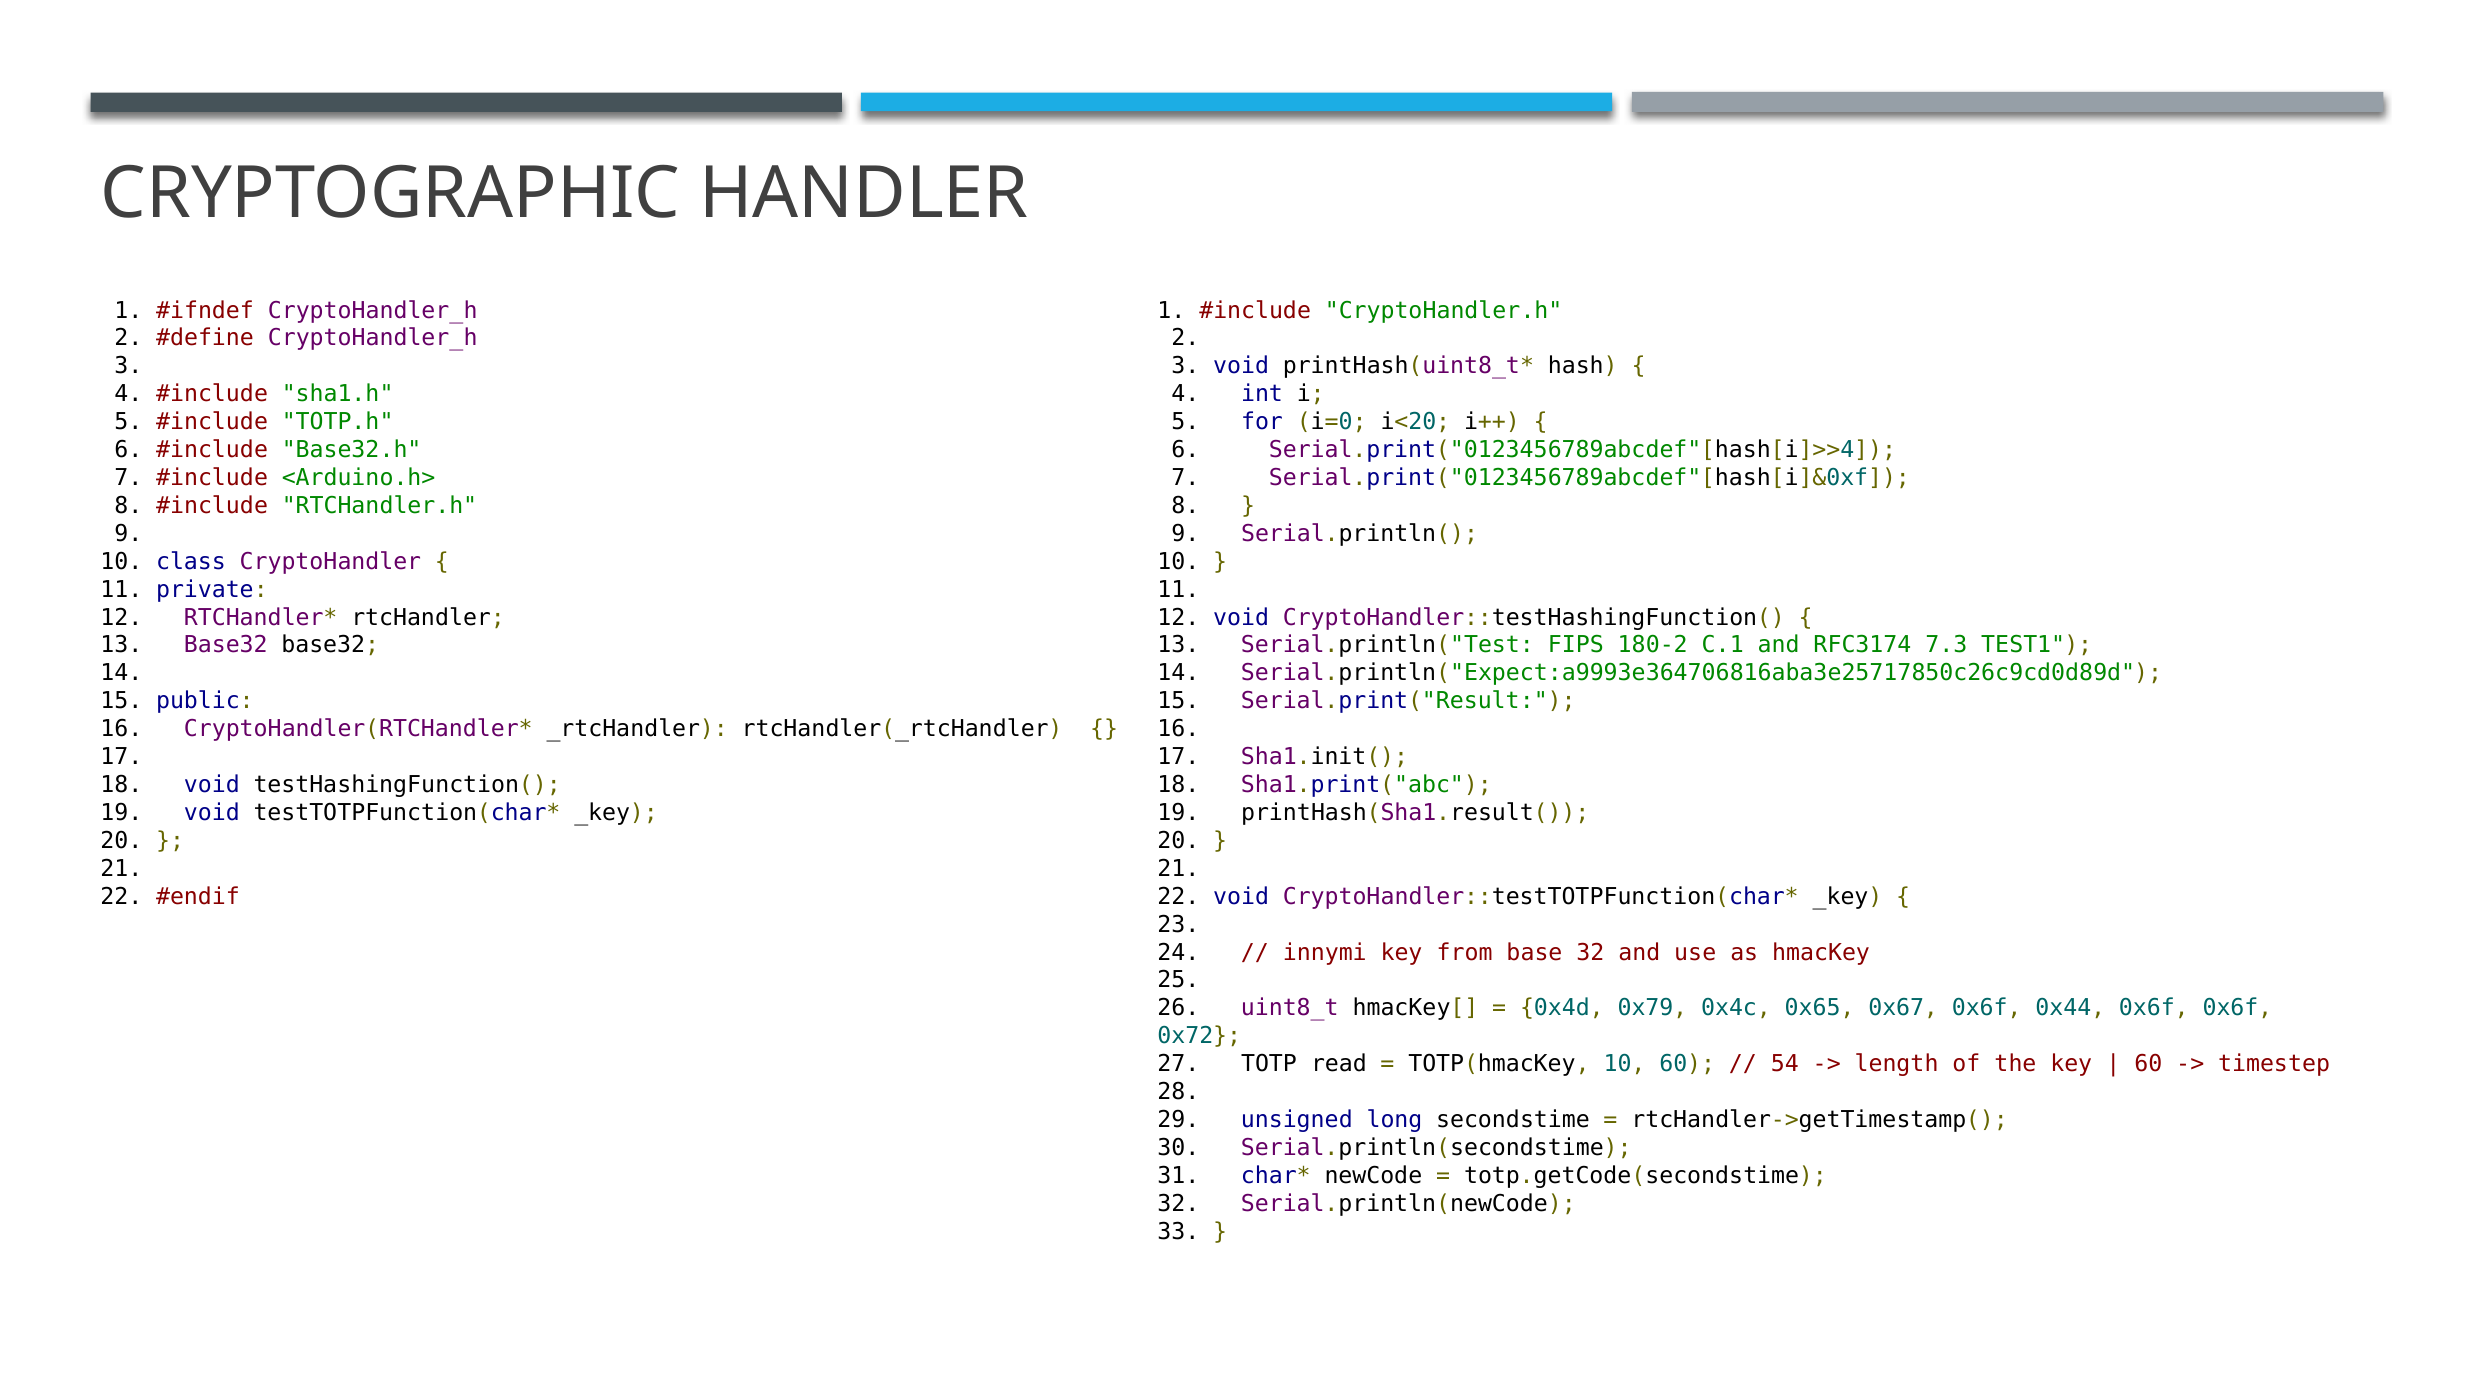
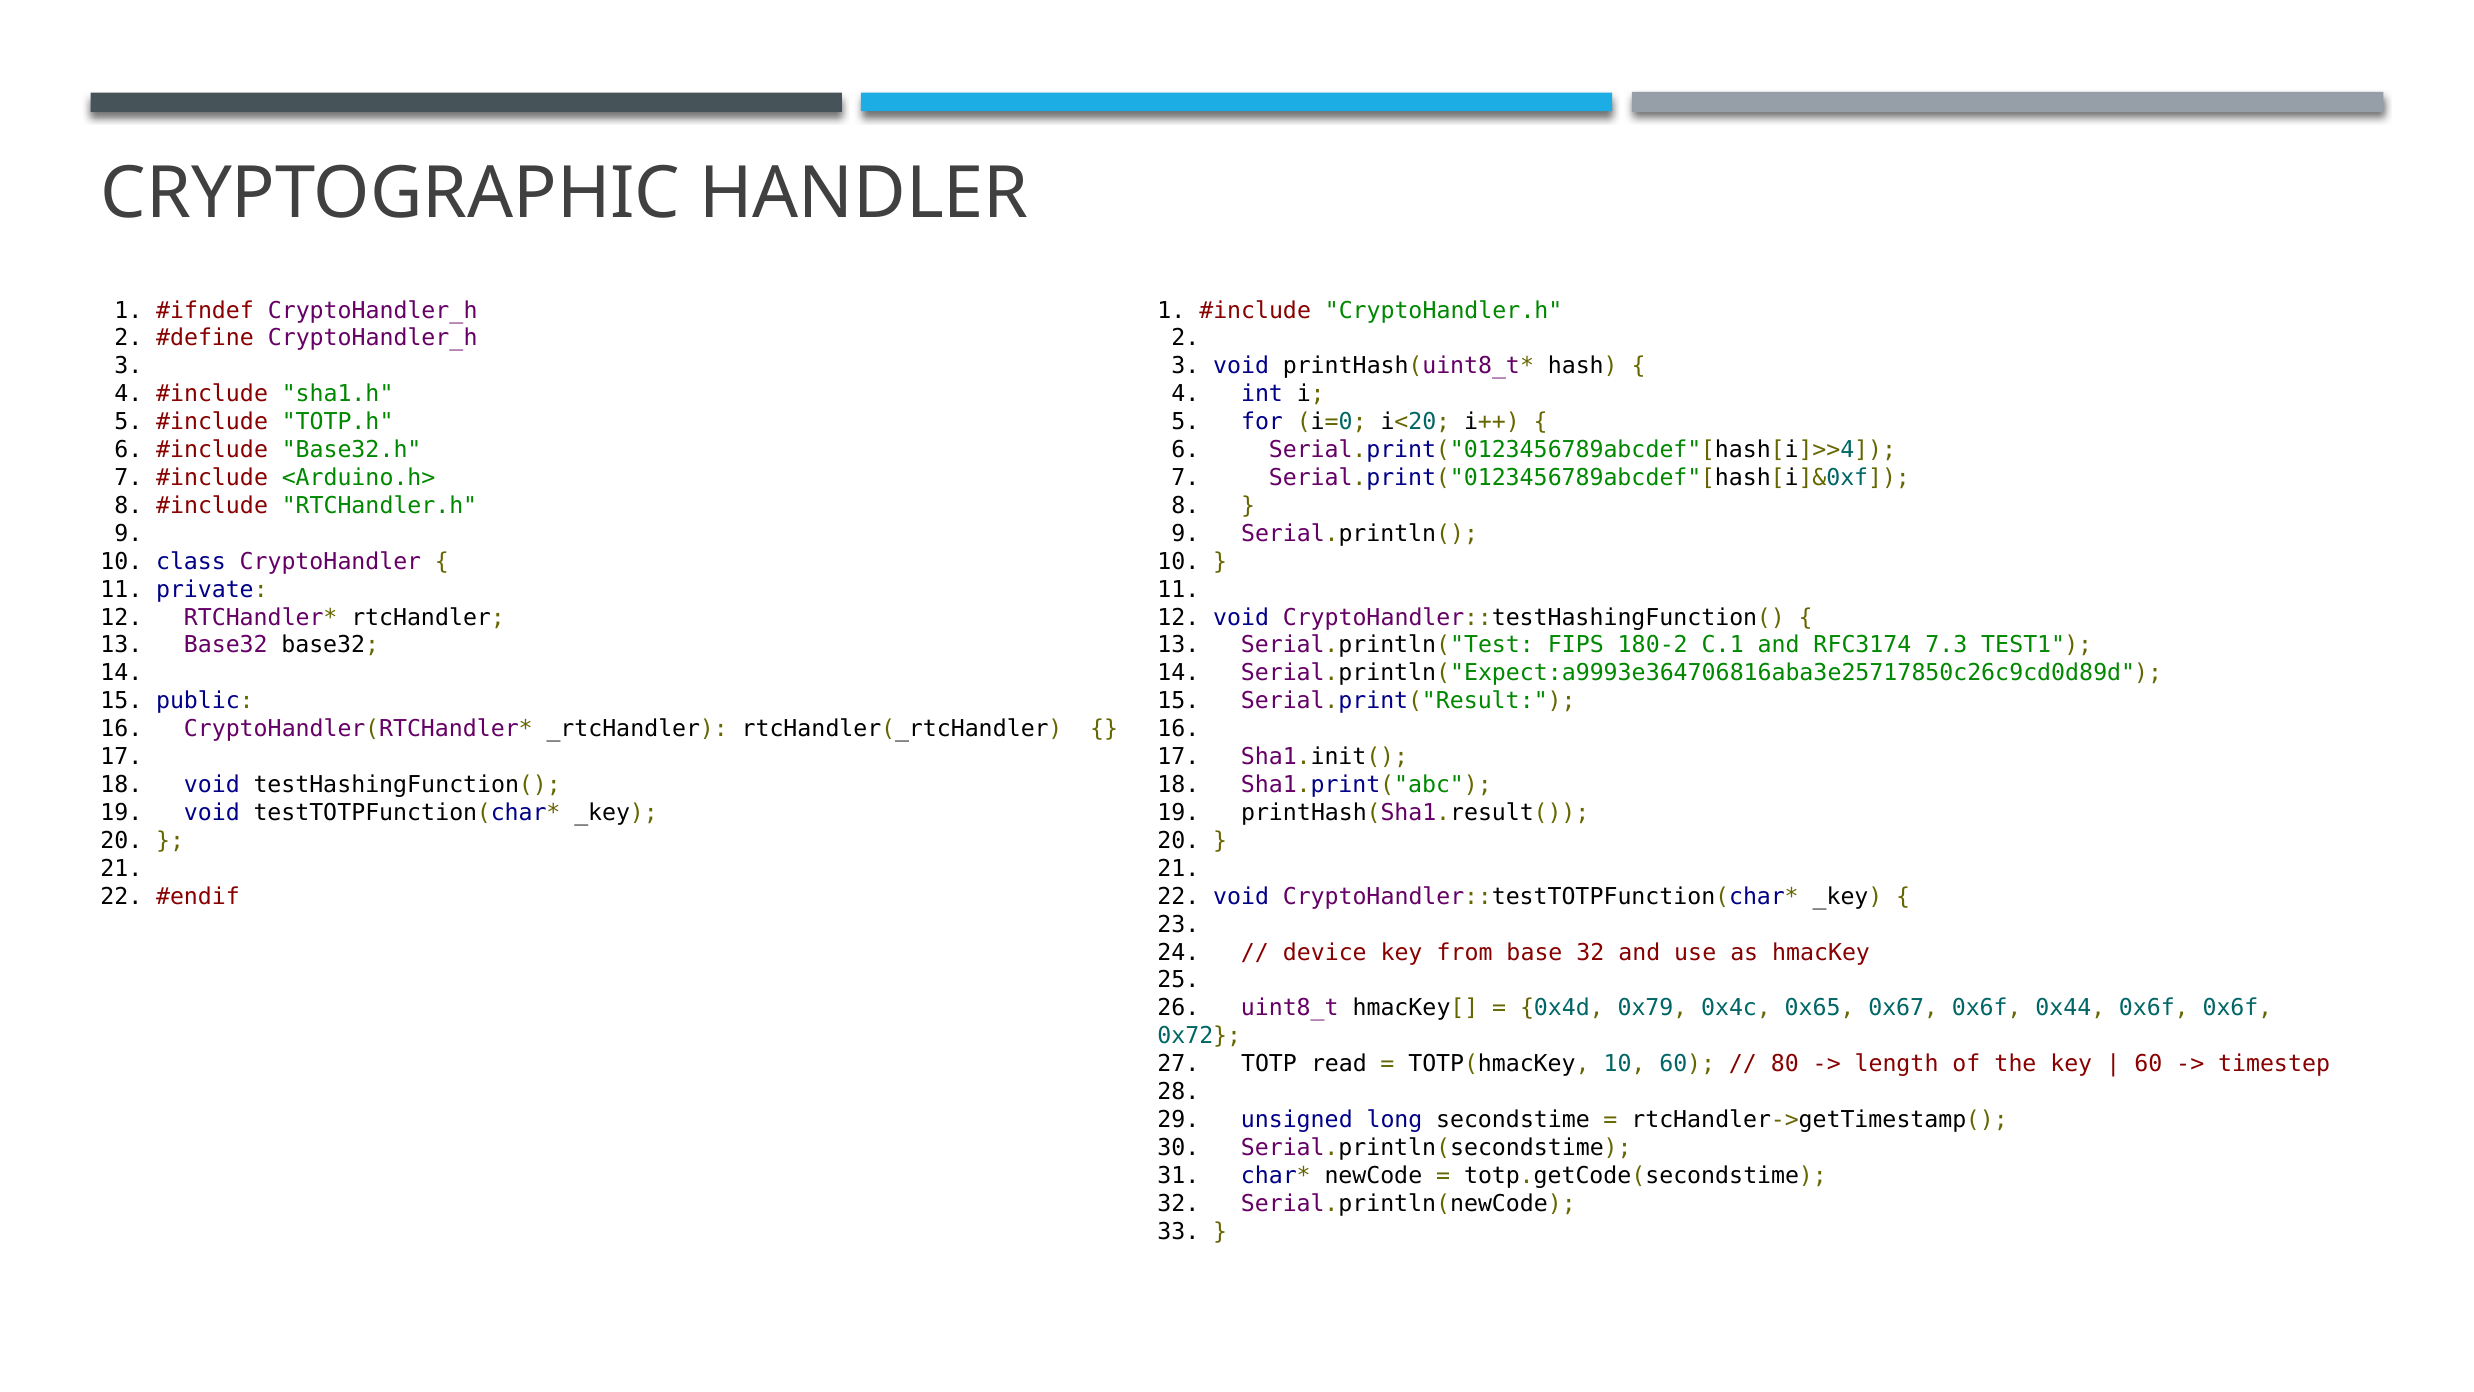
innymi: innymi -> device
54: 54 -> 80
